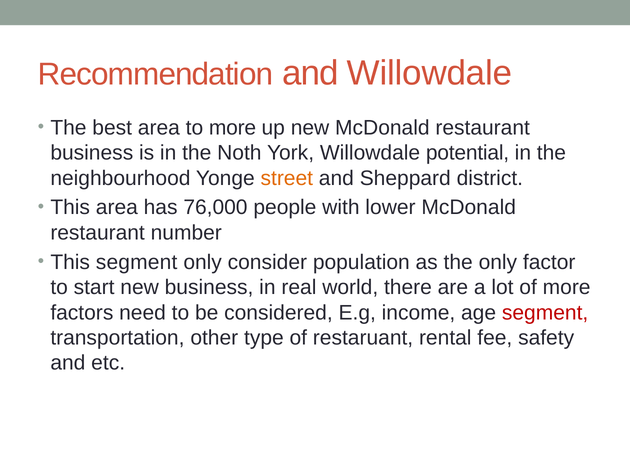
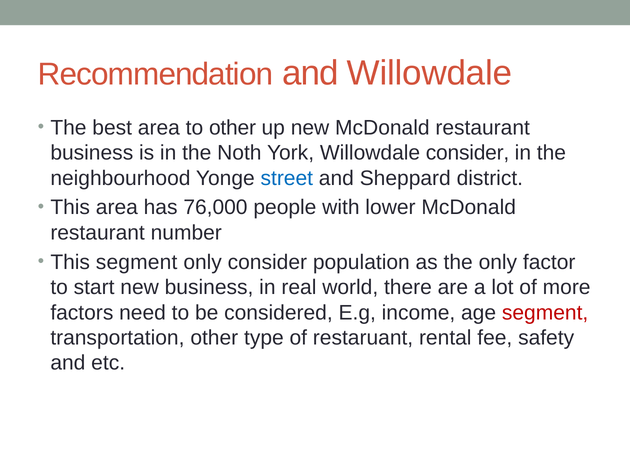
to more: more -> other
Willowdale potential: potential -> consider
street colour: orange -> blue
